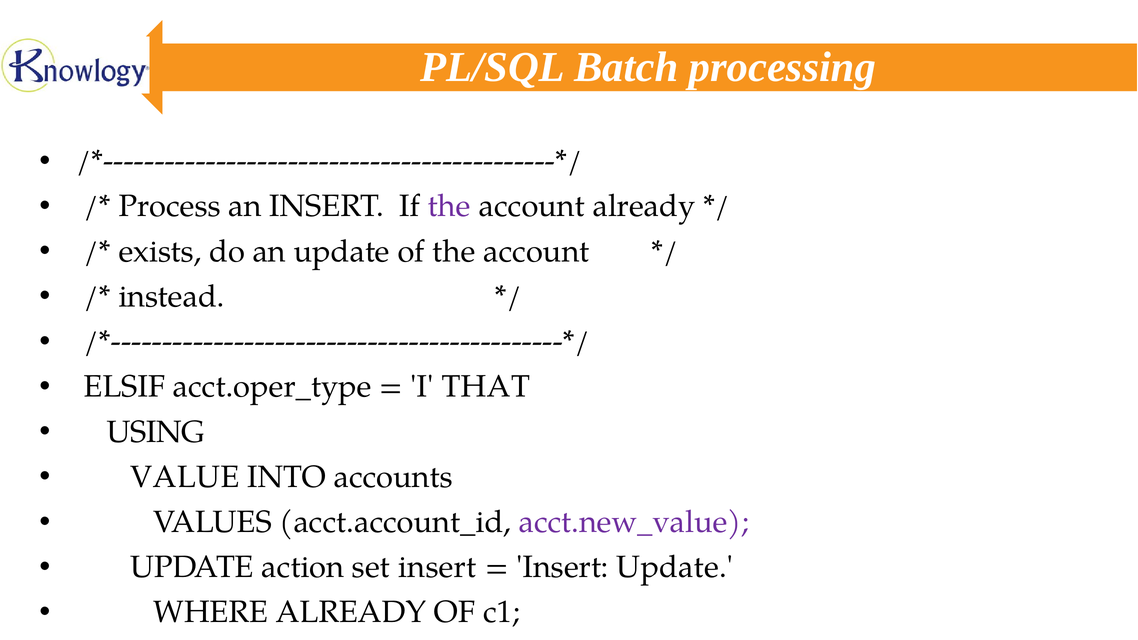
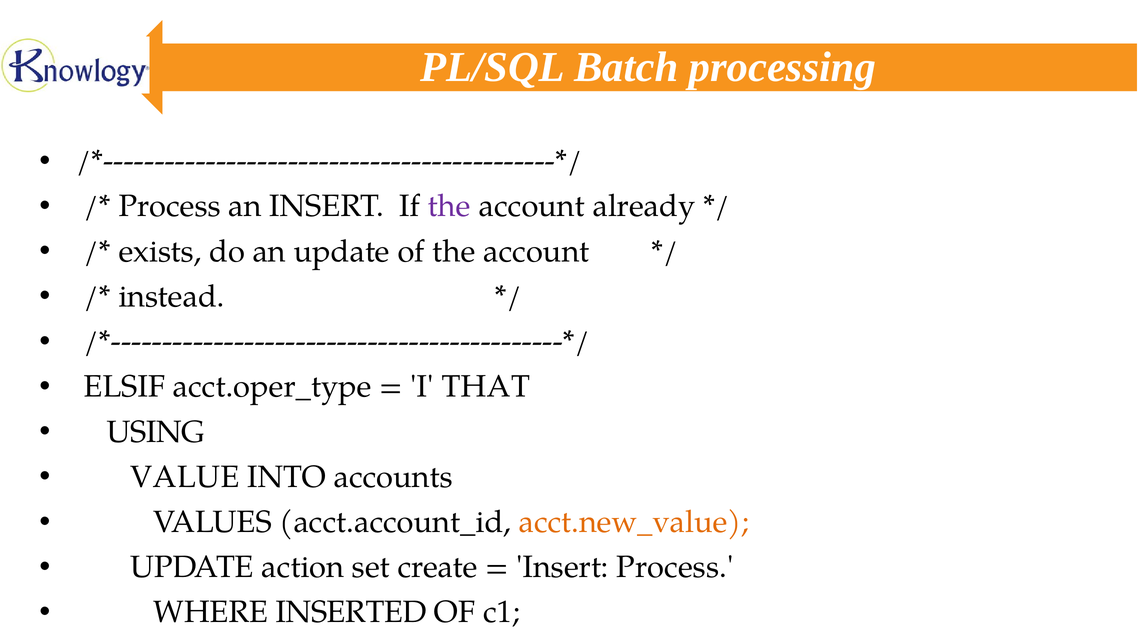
acct.new_value colour: purple -> orange
set insert: insert -> create
Insert Update: Update -> Process
WHERE ALREADY: ALREADY -> INSERTED
